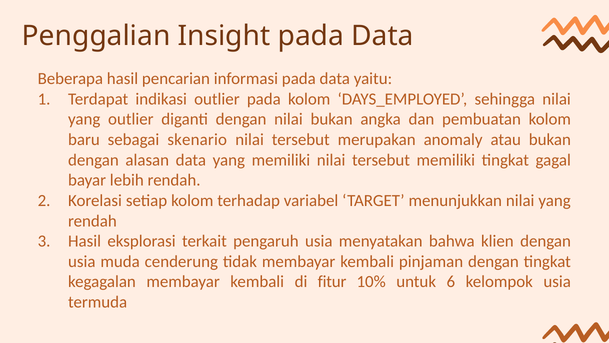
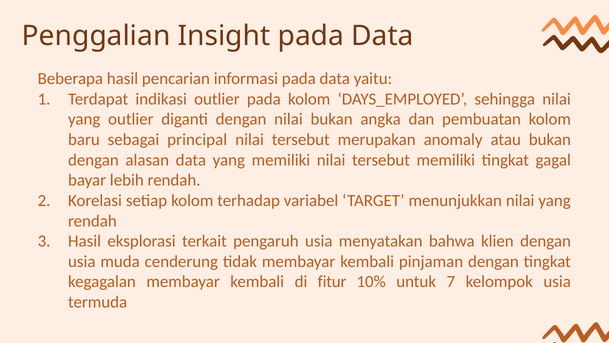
skenario: skenario -> principal
6: 6 -> 7
